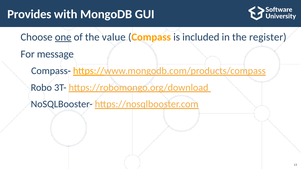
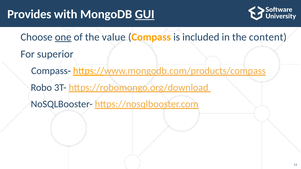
GUI underline: none -> present
register: register -> content
message: message -> superior
